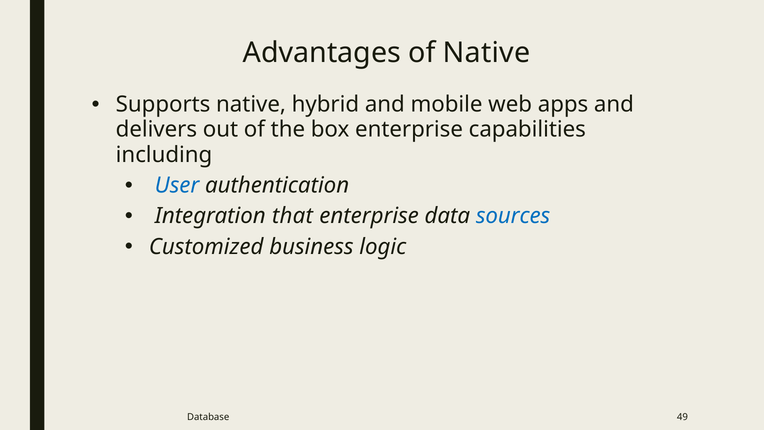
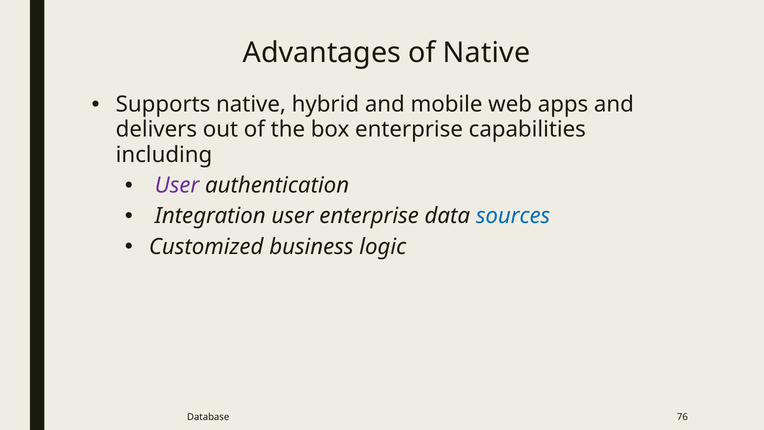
User at (177, 185) colour: blue -> purple
Integration that: that -> user
49: 49 -> 76
